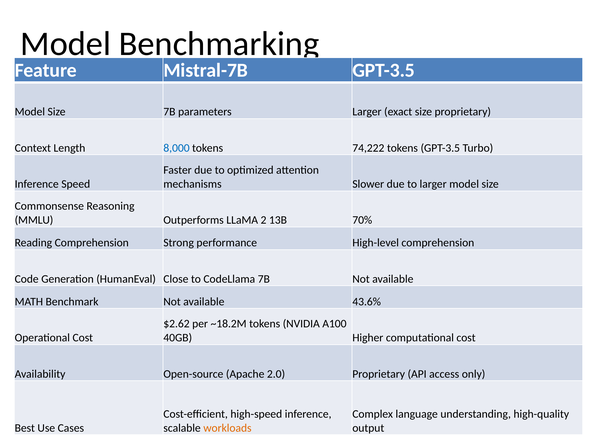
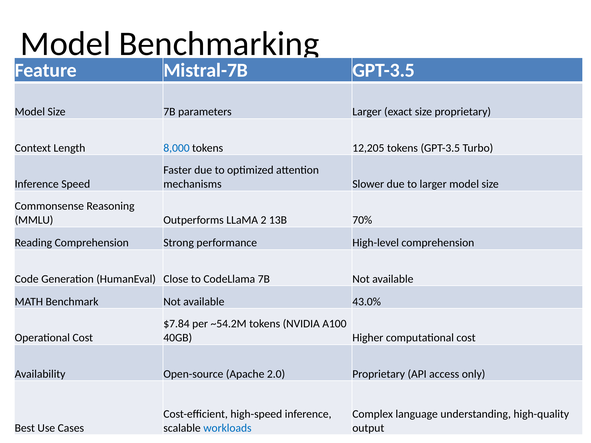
74,222: 74,222 -> 12,205
43.6%: 43.6% -> 43.0%
$2.62: $2.62 -> $7.84
~18.2M: ~18.2M -> ~54.2M
workloads colour: orange -> blue
